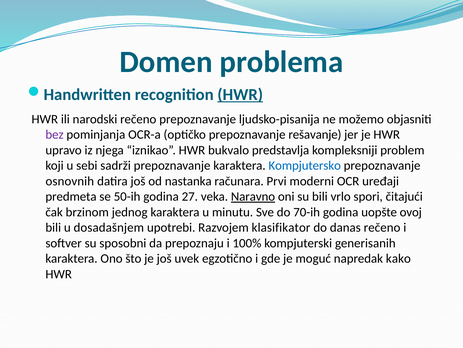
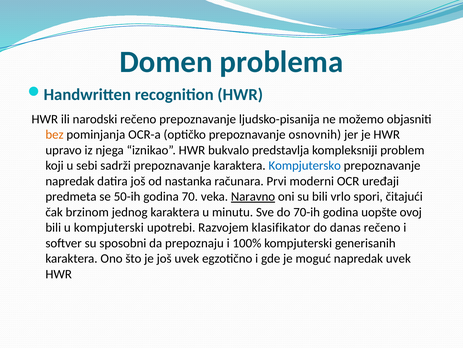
HWR at (240, 95) underline: present -> none
bez colour: purple -> orange
rešavanje: rešavanje -> osnovnih
osnovnih at (70, 181): osnovnih -> napredak
27: 27 -> 70
u dosadašnjem: dosadašnjem -> kompjuterski
napredak kako: kako -> uvek
